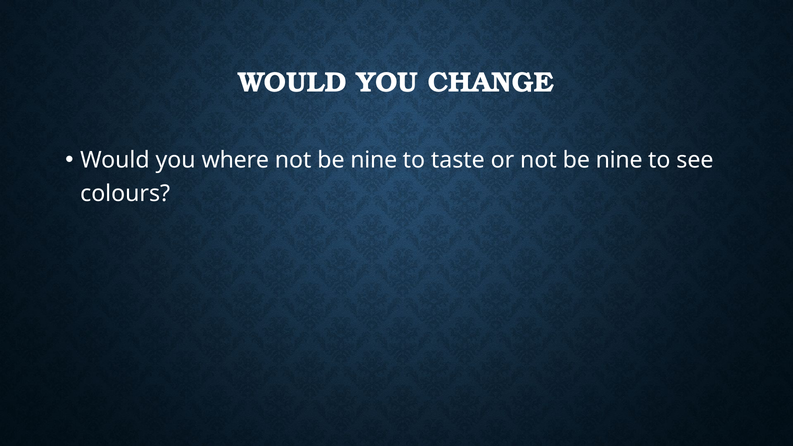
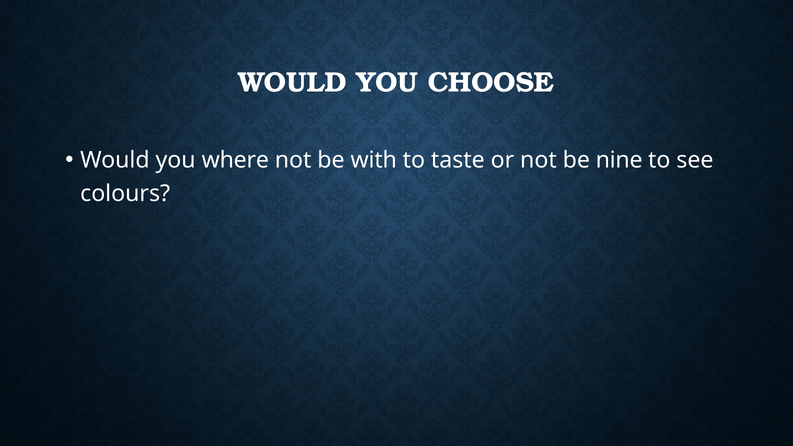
CHANGE: CHANGE -> CHOOSE
nine at (374, 160): nine -> with
